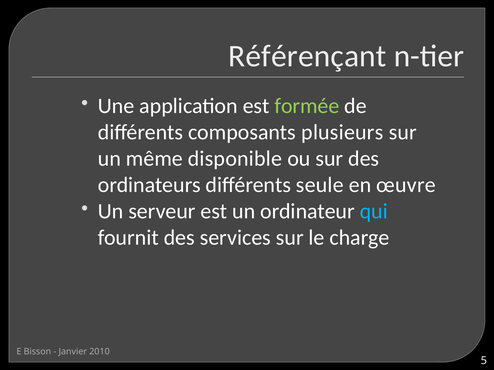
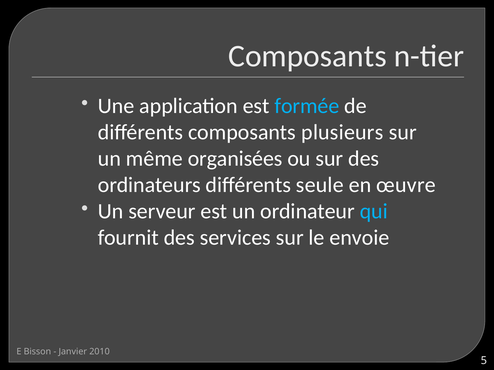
Référençant at (307, 56): Référençant -> Composants
formée colour: light green -> light blue
disponible: disponible -> organisées
charge: charge -> envoie
